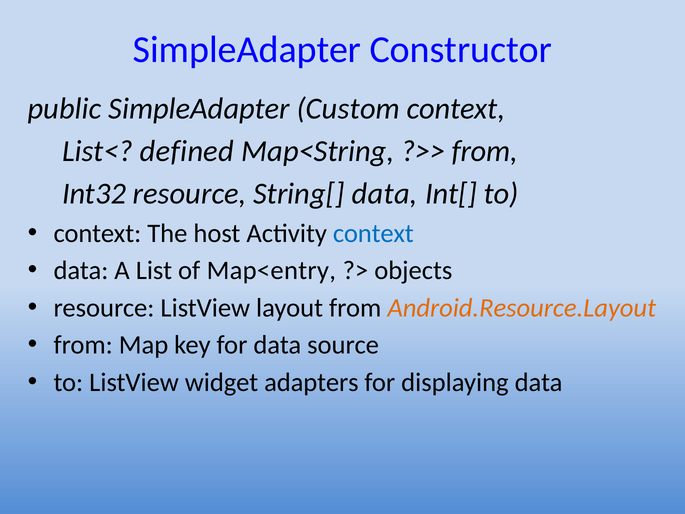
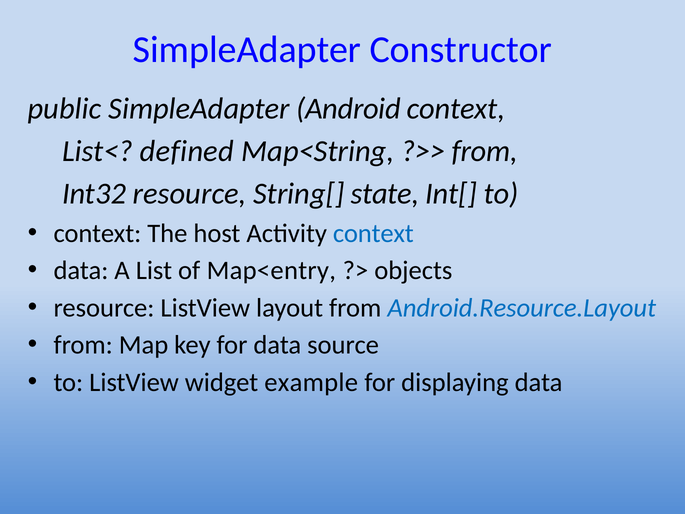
Custom: Custom -> Android
String[ data: data -> state
Android.Resource.Layout colour: orange -> blue
adapters: adapters -> example
